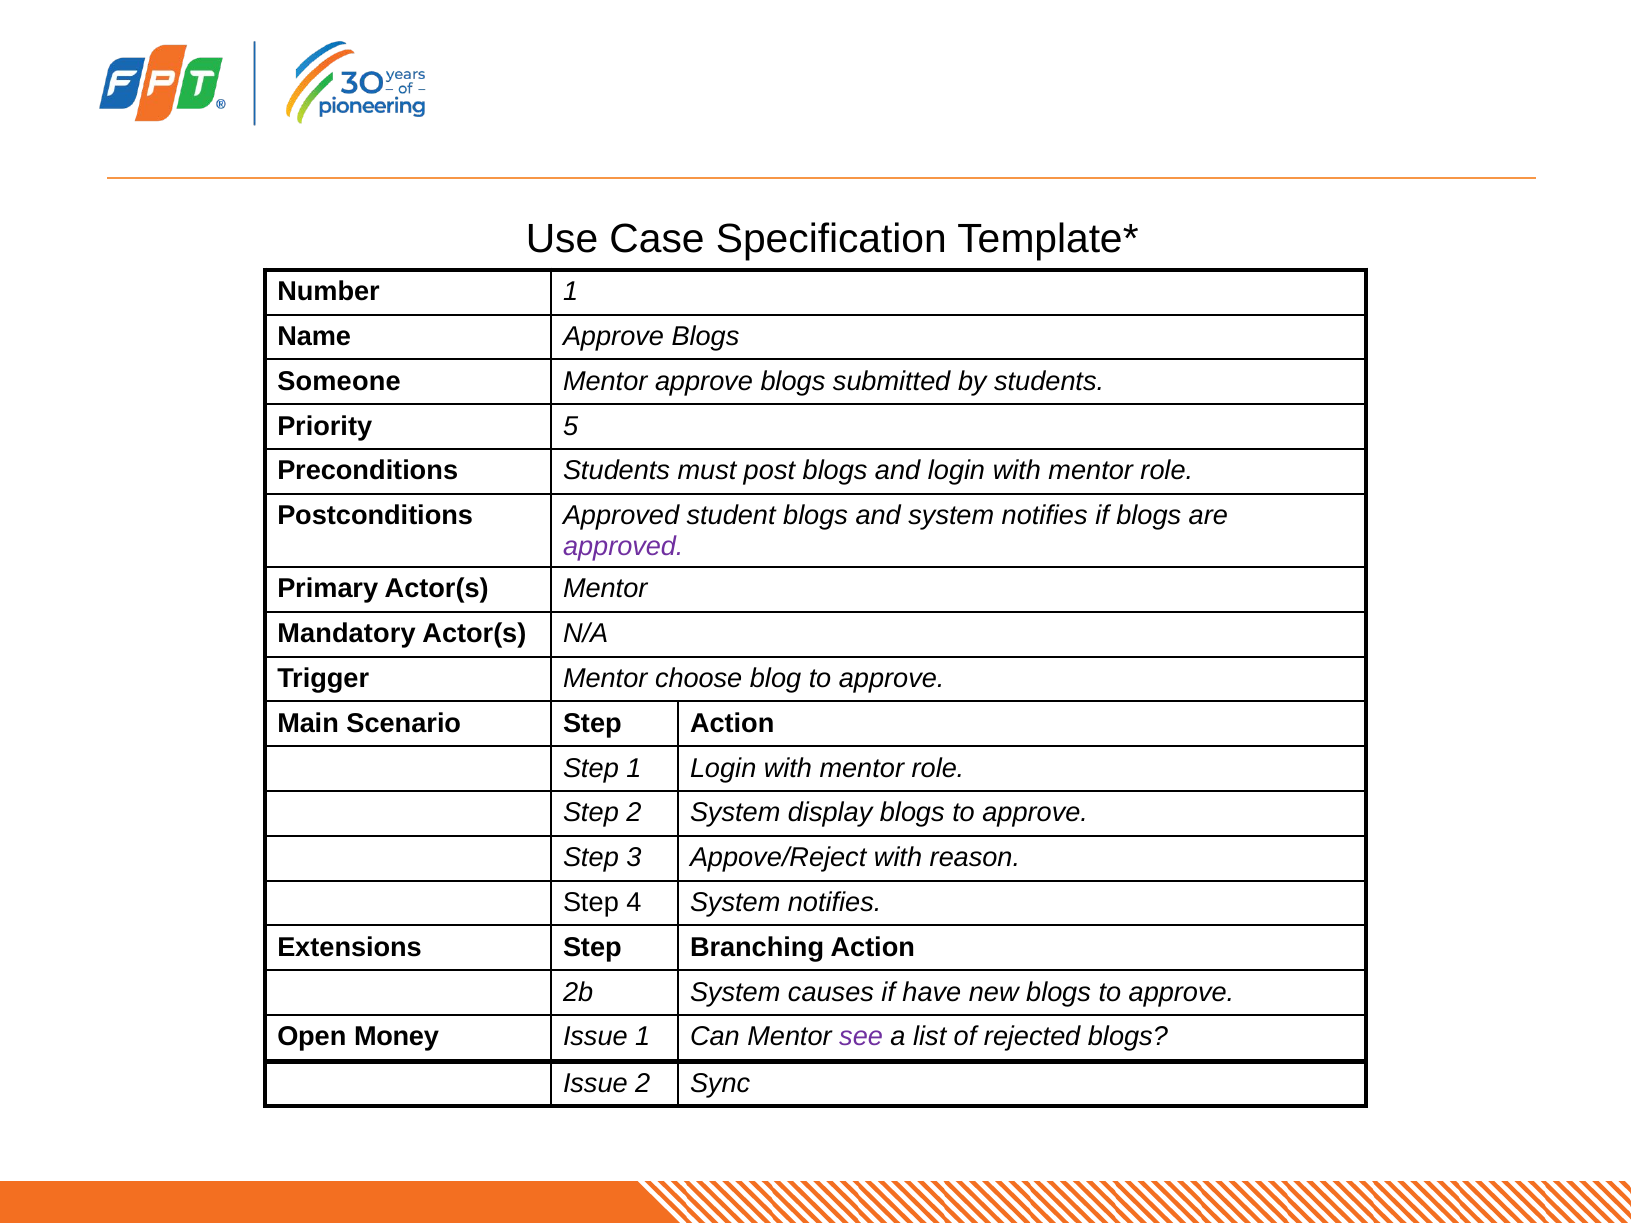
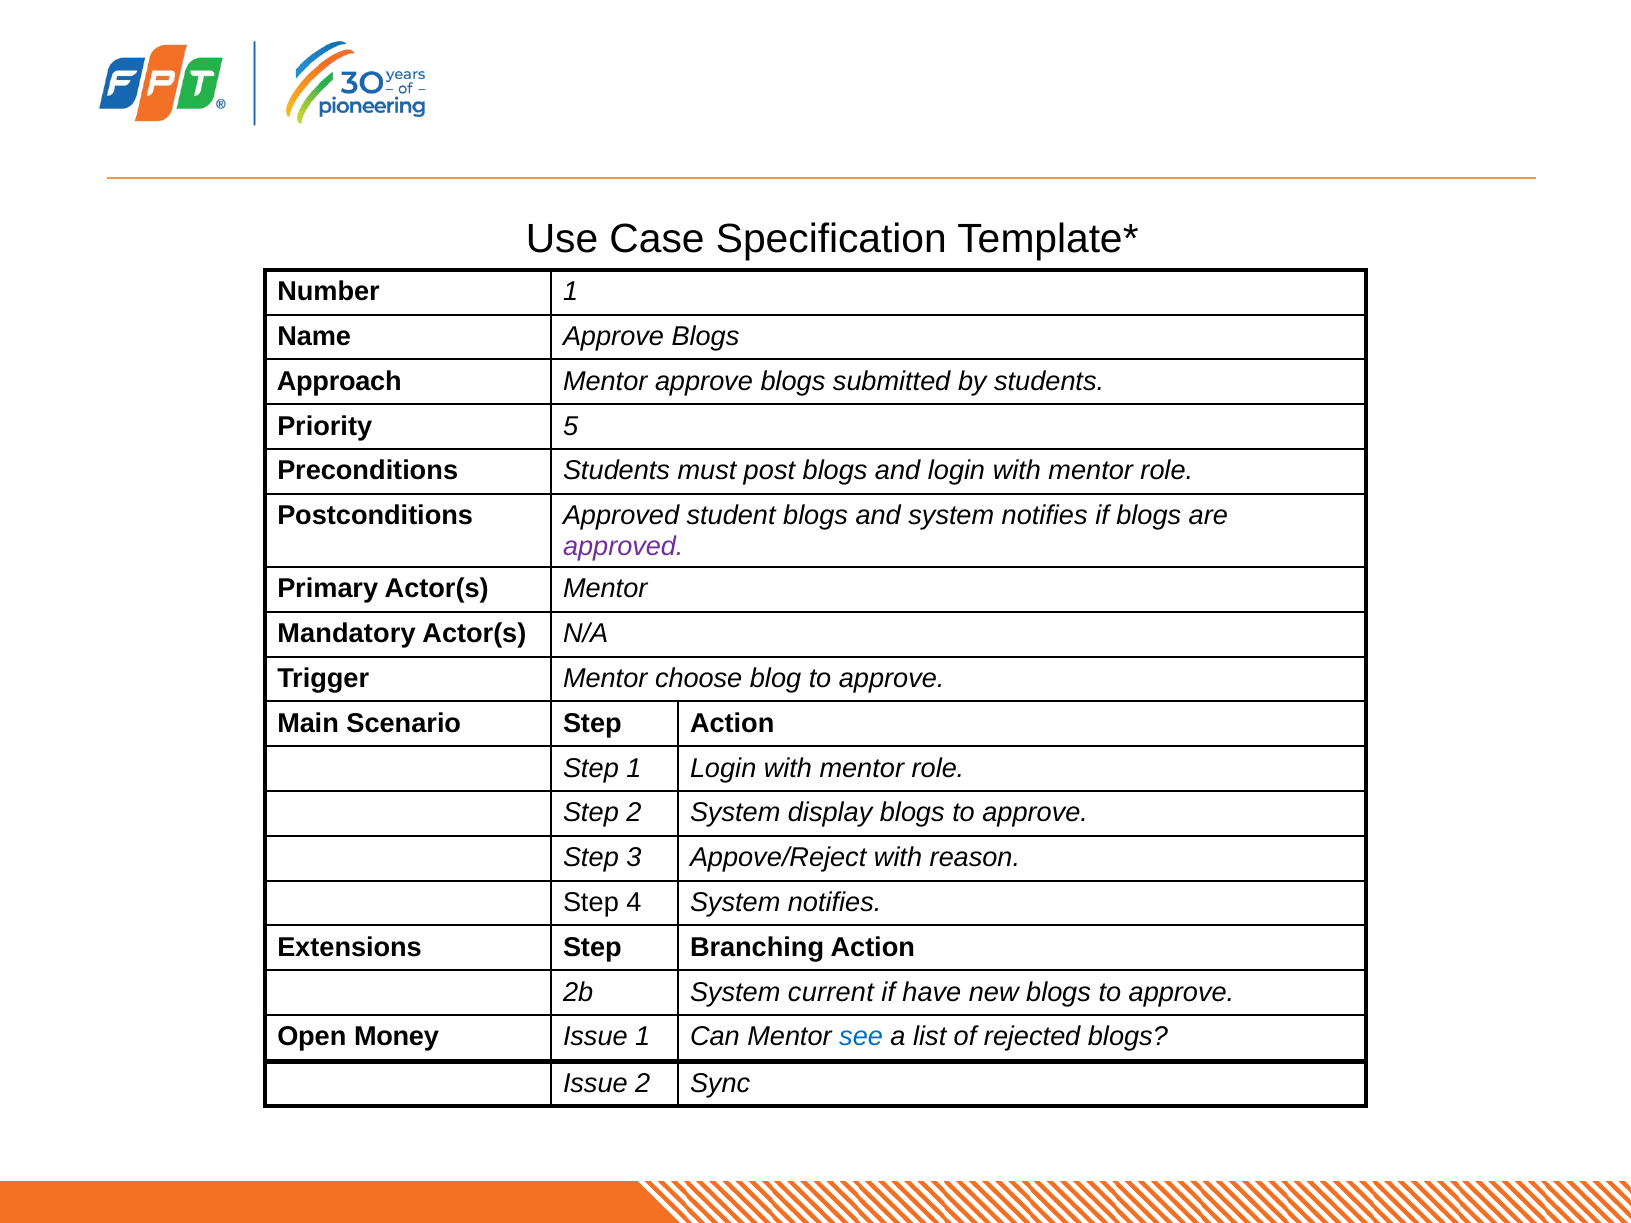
Someone: Someone -> Approach
causes: causes -> current
see colour: purple -> blue
